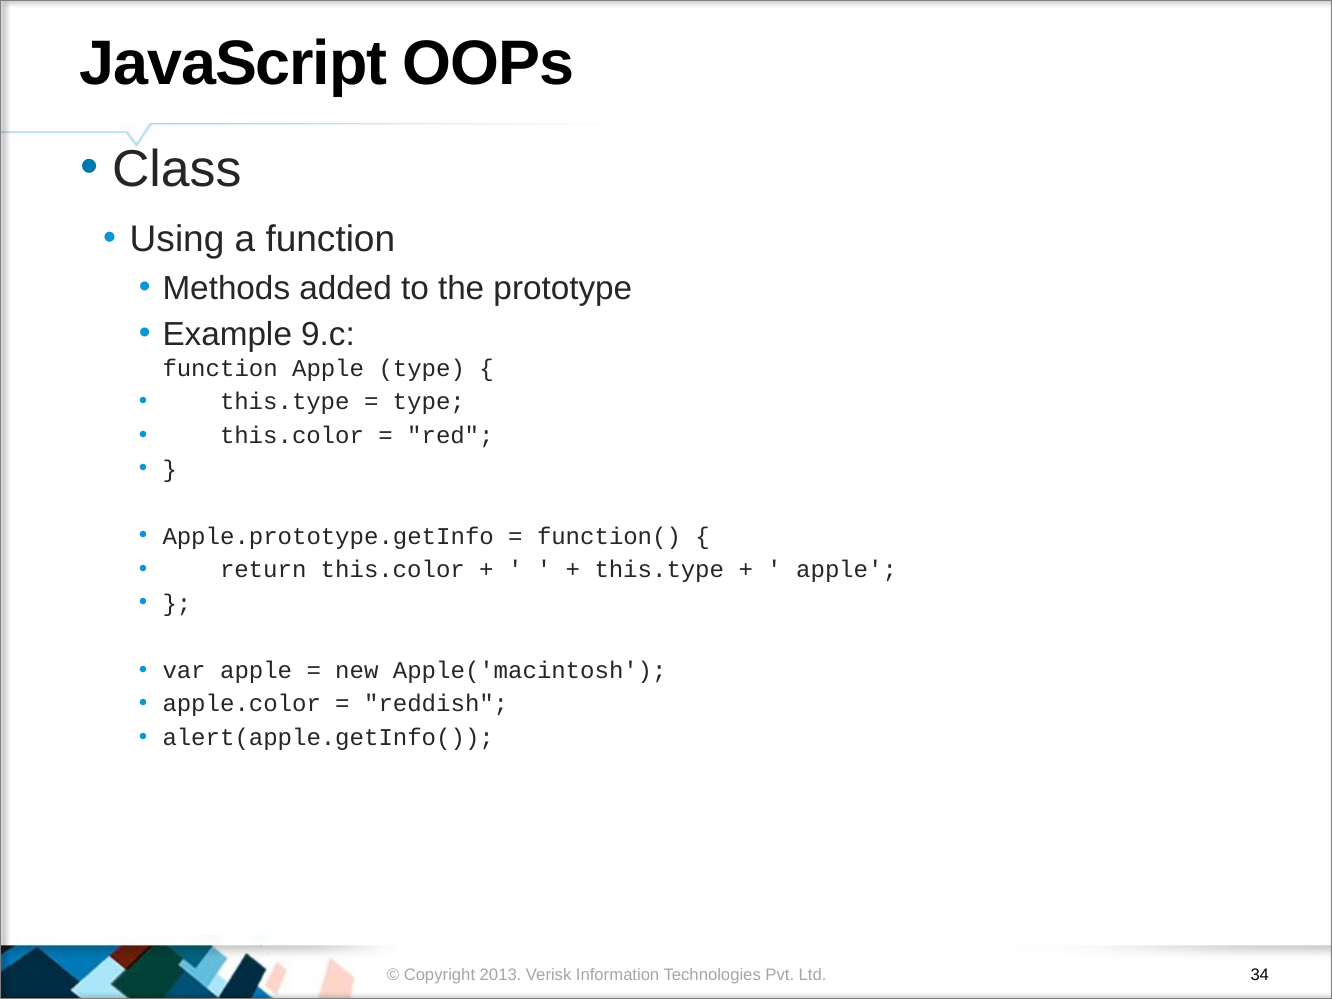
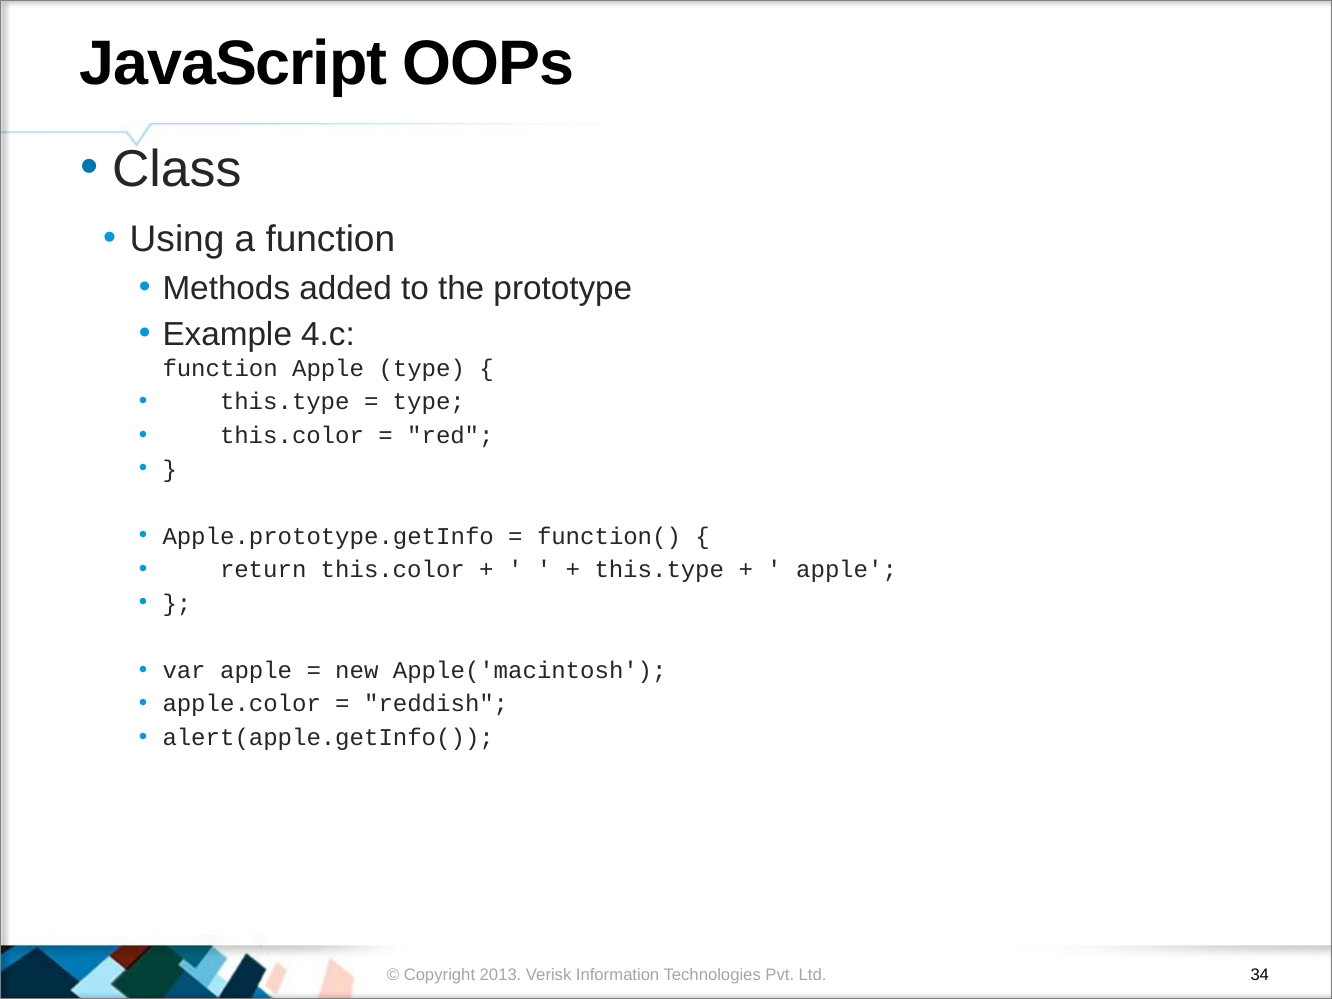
9.c: 9.c -> 4.c
